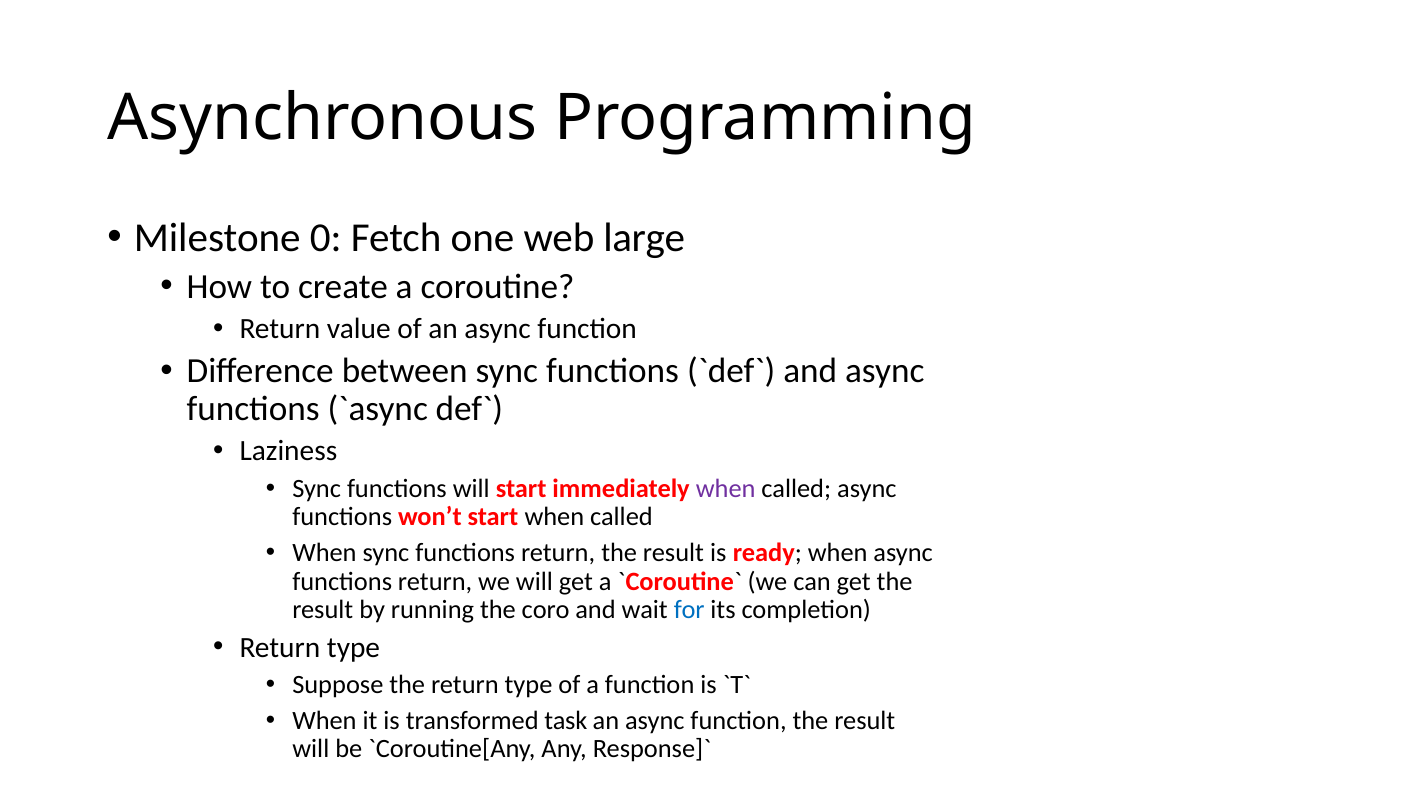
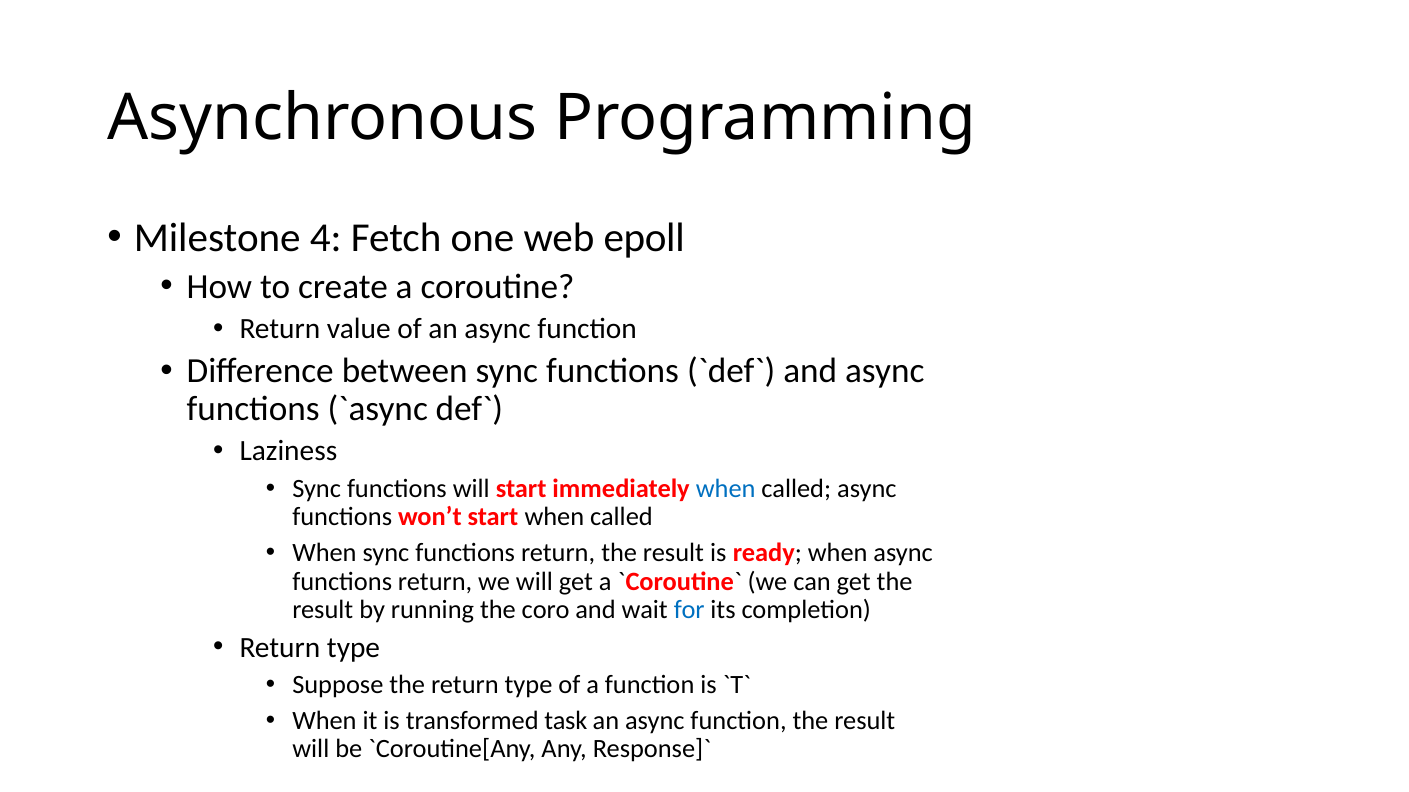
0: 0 -> 4
large: large -> epoll
when at (726, 489) colour: purple -> blue
